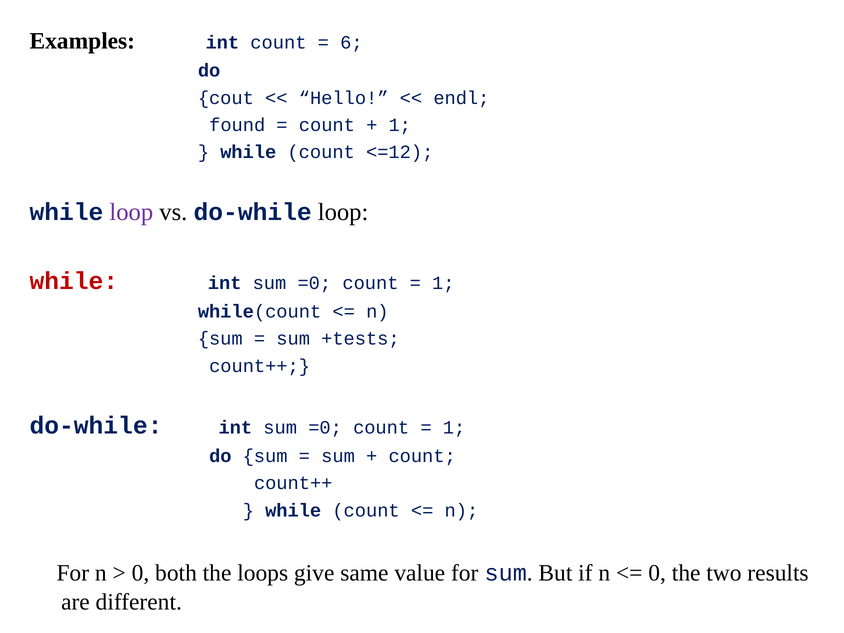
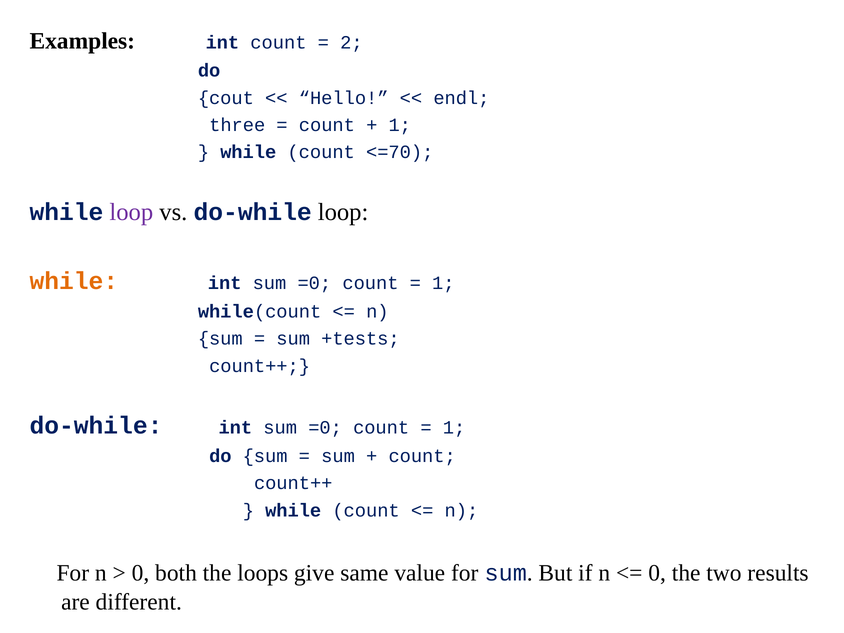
6: 6 -> 2
found: found -> three
<=12: <=12 -> <=70
while at (74, 281) colour: red -> orange
